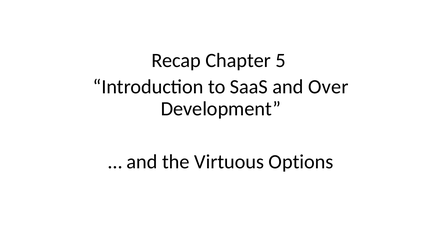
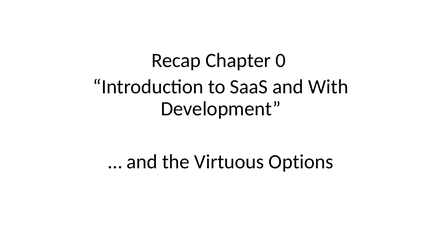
5: 5 -> 0
Over: Over -> With
